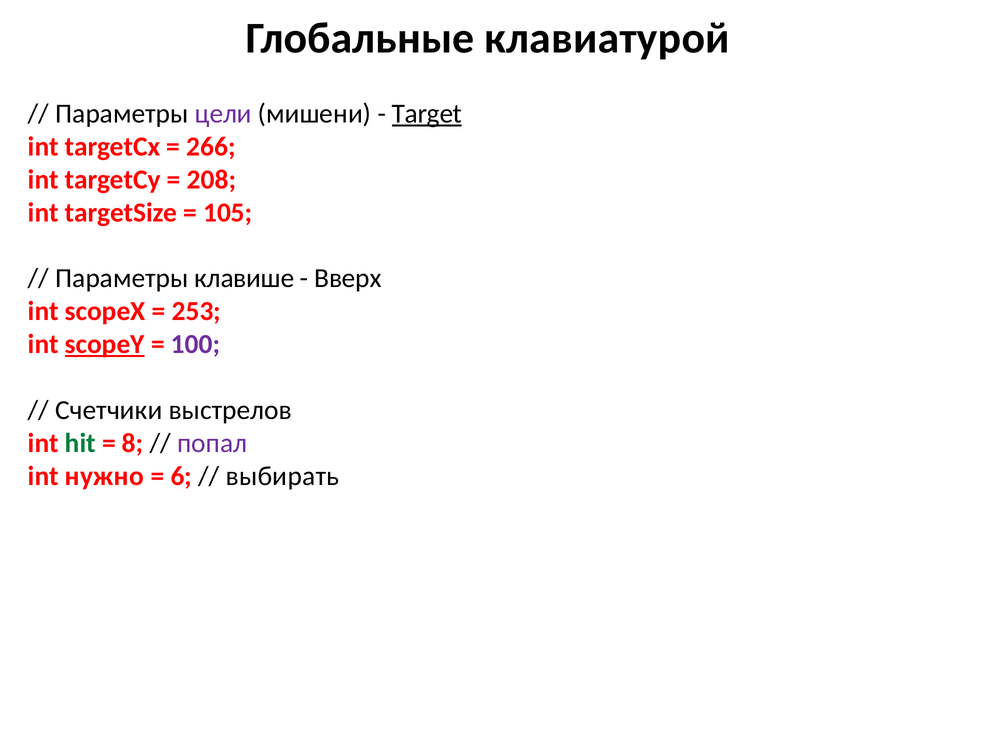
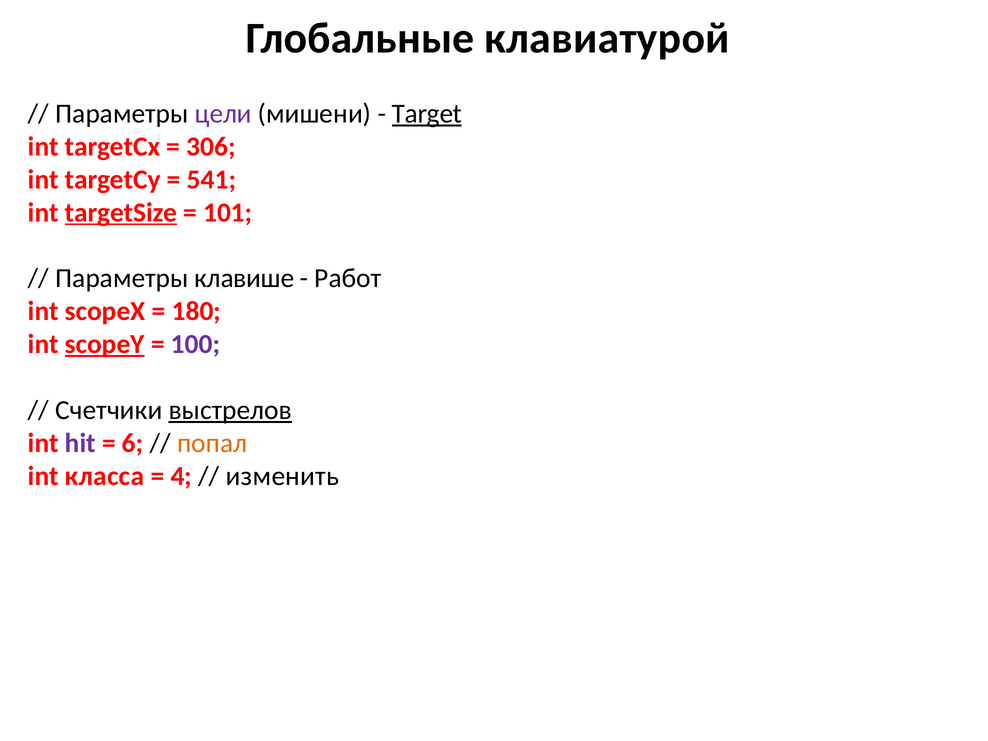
266: 266 -> 306
208: 208 -> 541
targetSize underline: none -> present
105: 105 -> 101
Вверх: Вверх -> Работ
253: 253 -> 180
выстрелов underline: none -> present
hit colour: green -> purple
8: 8 -> 6
попал colour: purple -> orange
нужно: нужно -> класса
6: 6 -> 4
выбирать: выбирать -> изменить
